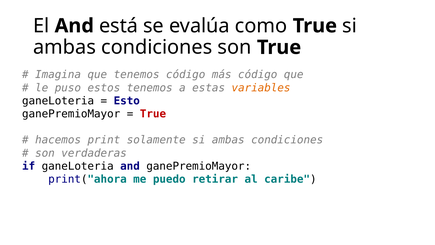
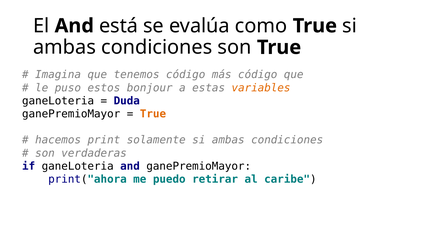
estos tenemos: tenemos -> bonjour
Esto: Esto -> Duda
True at (153, 114) colour: red -> orange
